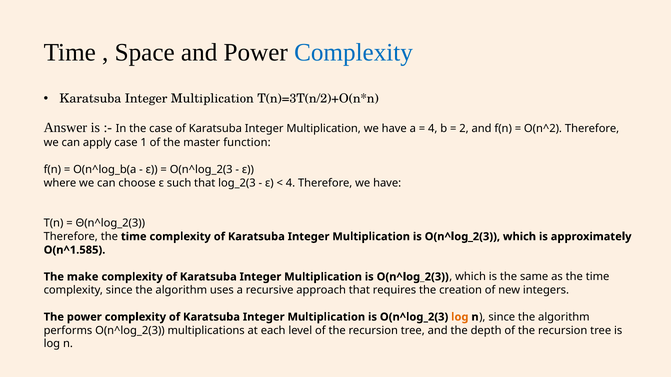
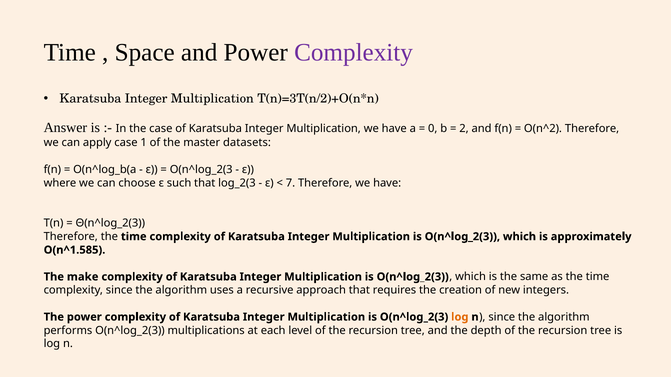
Complexity at (354, 52) colour: blue -> purple
4 at (433, 129): 4 -> 0
function: function -> datasets
4 at (290, 183): 4 -> 7
